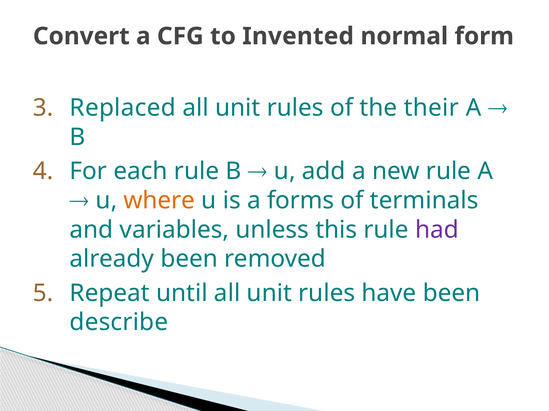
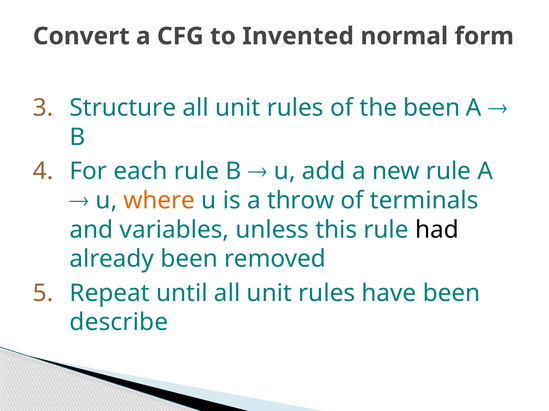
Replaced: Replaced -> Structure
the their: their -> been
forms: forms -> throw
had colour: purple -> black
